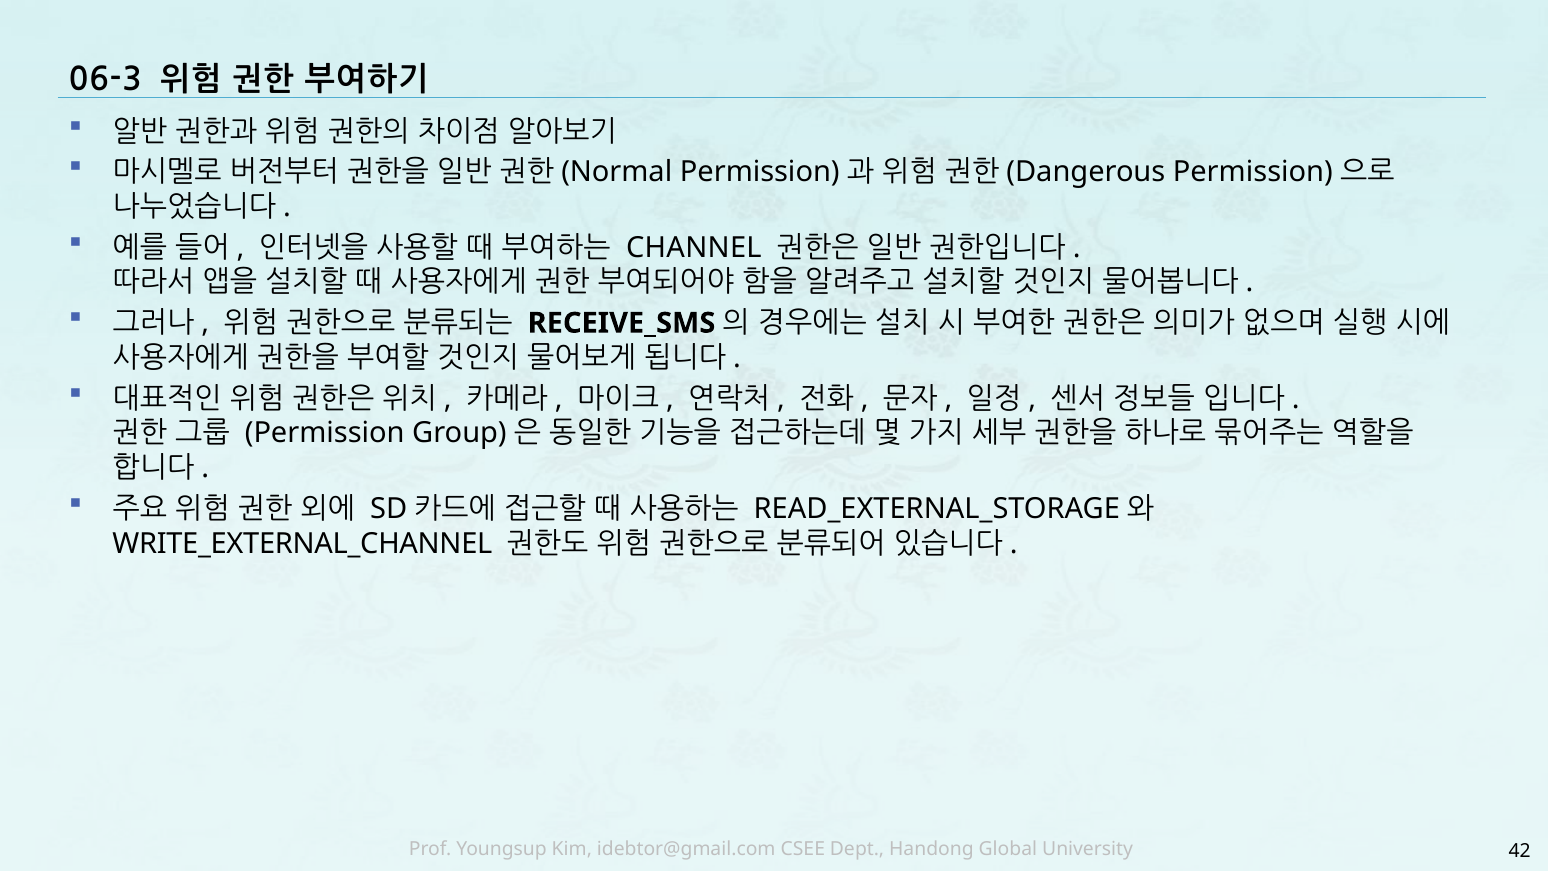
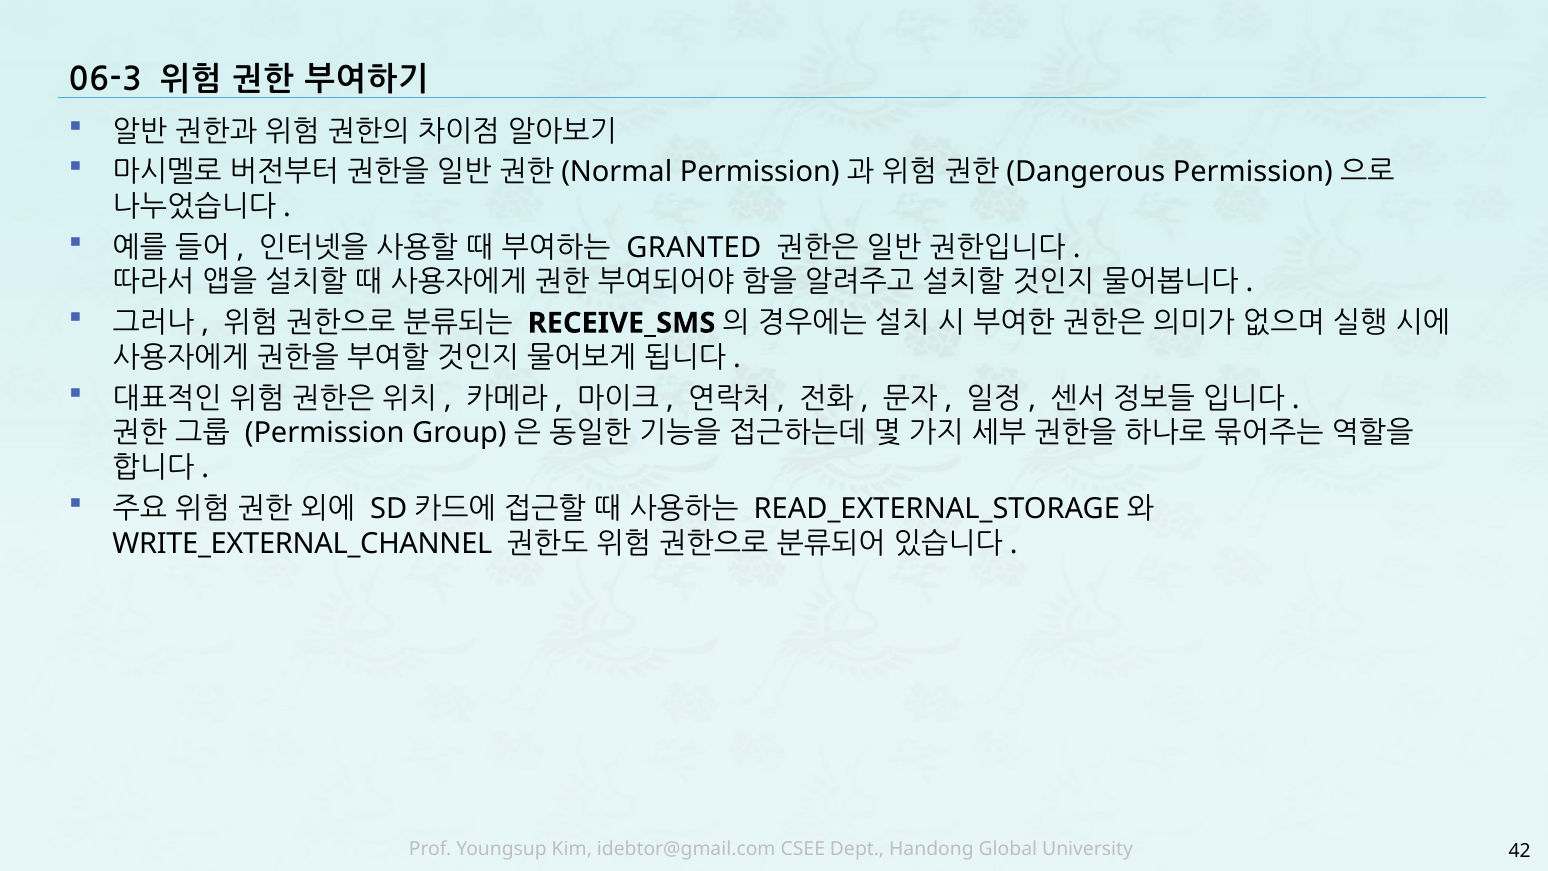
CHANNEL: CHANNEL -> GRANTED
